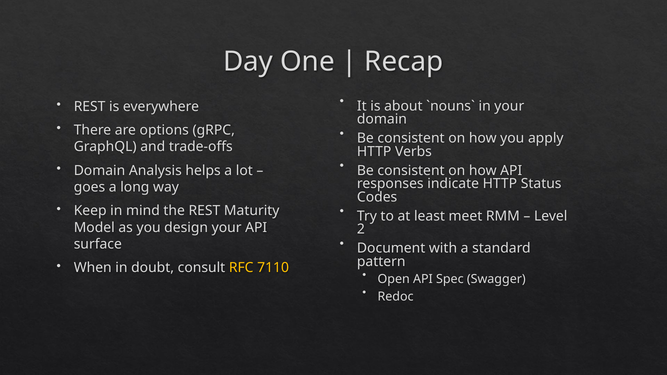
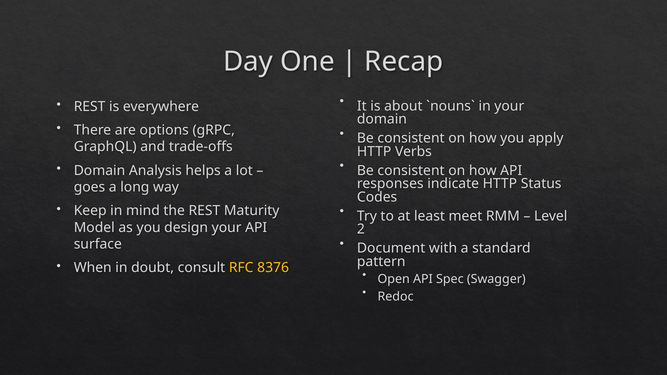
7110: 7110 -> 8376
